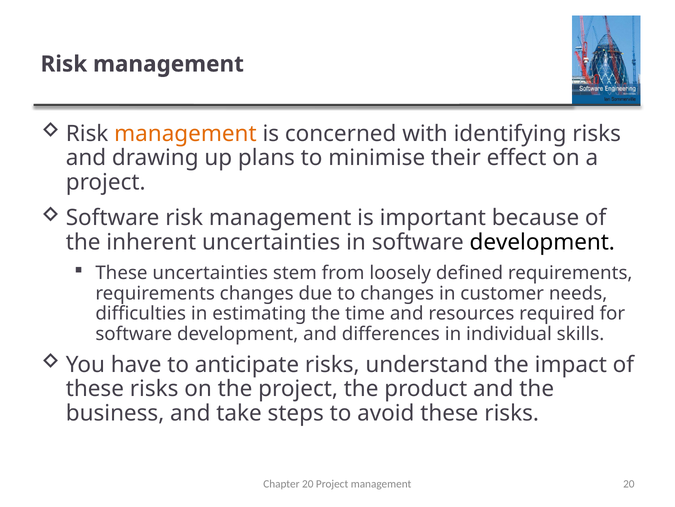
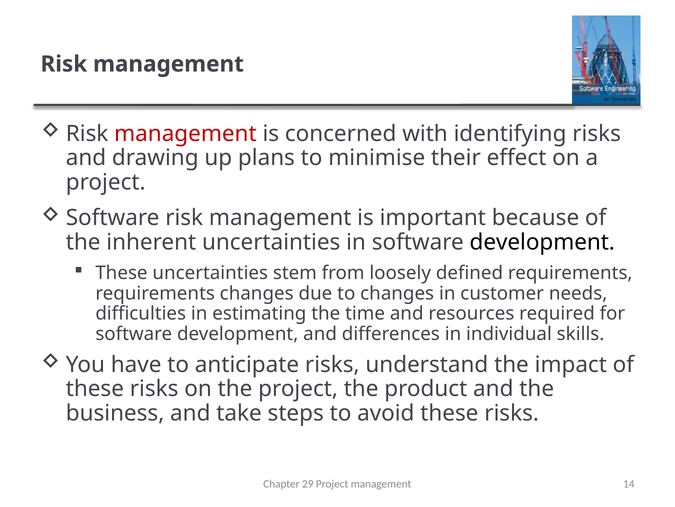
management at (185, 134) colour: orange -> red
Chapter 20: 20 -> 29
management 20: 20 -> 14
